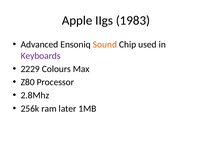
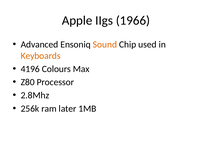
1983: 1983 -> 1966
Keyboards colour: purple -> orange
2229: 2229 -> 4196
